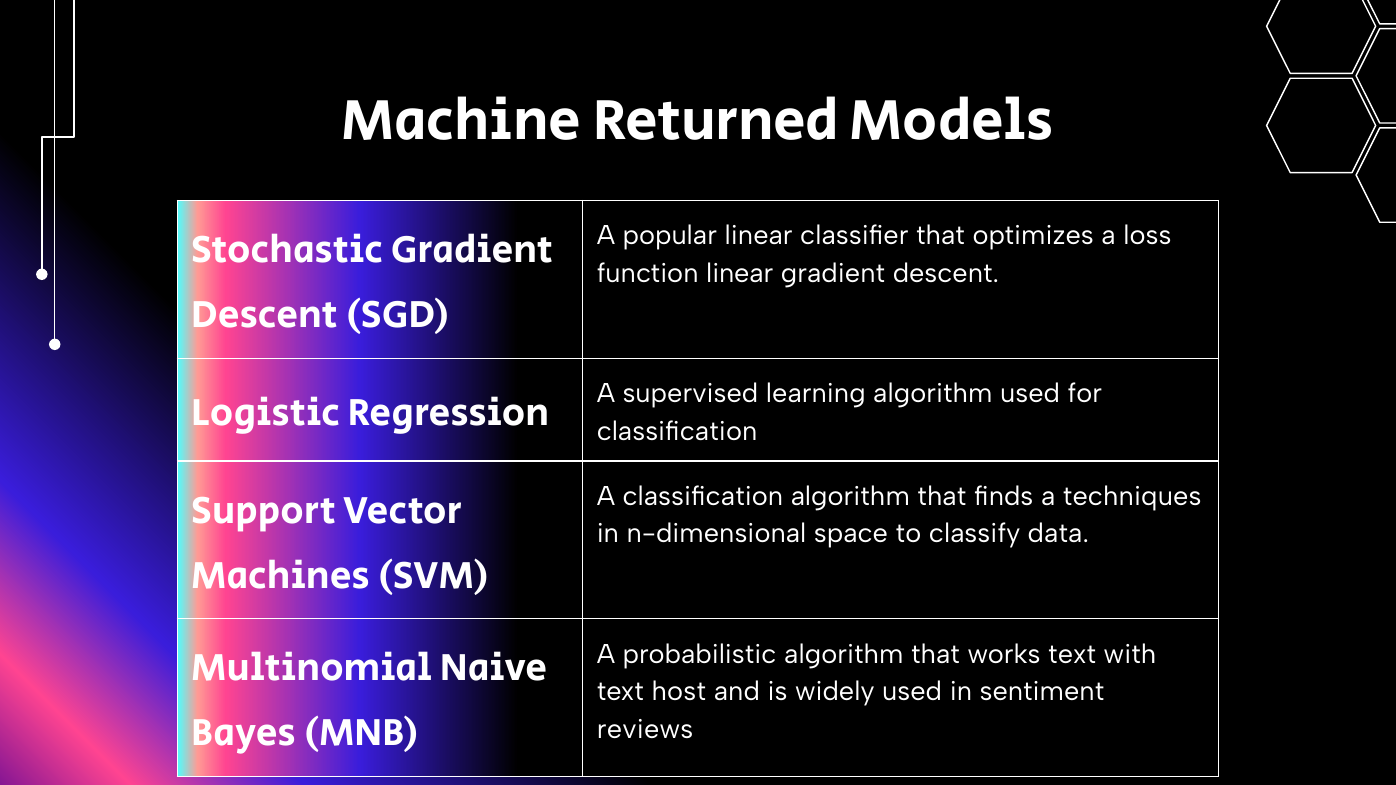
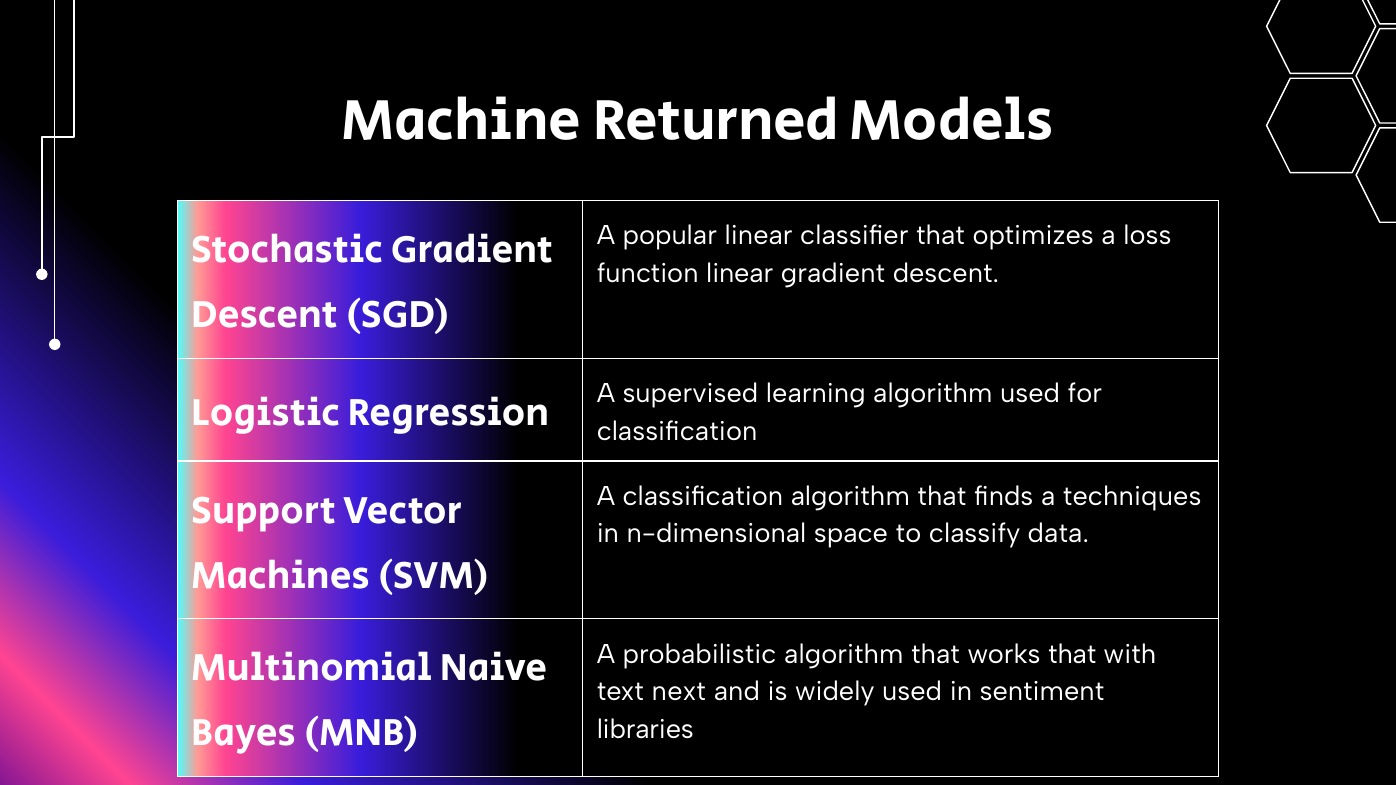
works text: text -> that
host: host -> next
reviews: reviews -> libraries
